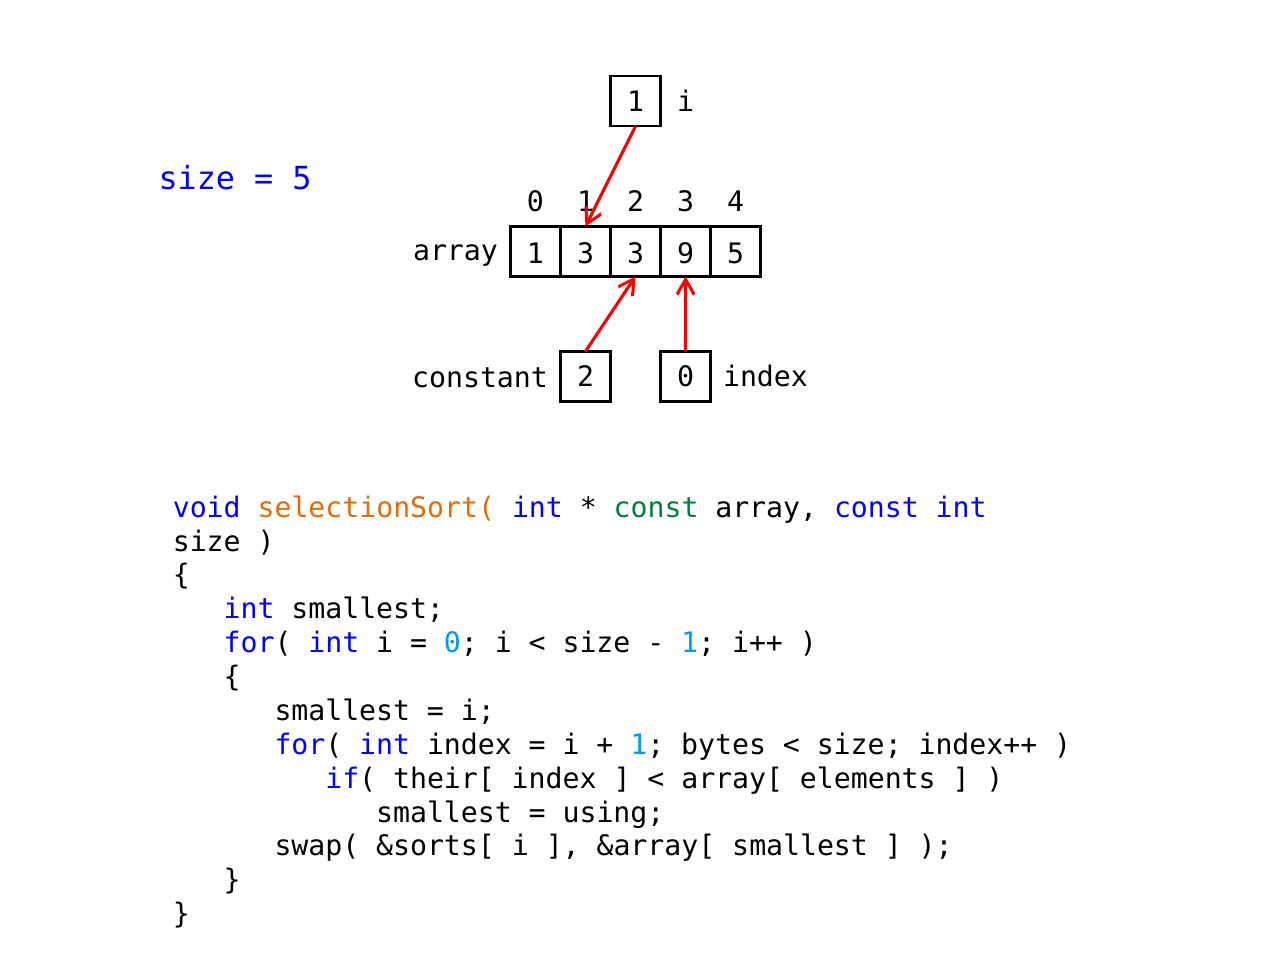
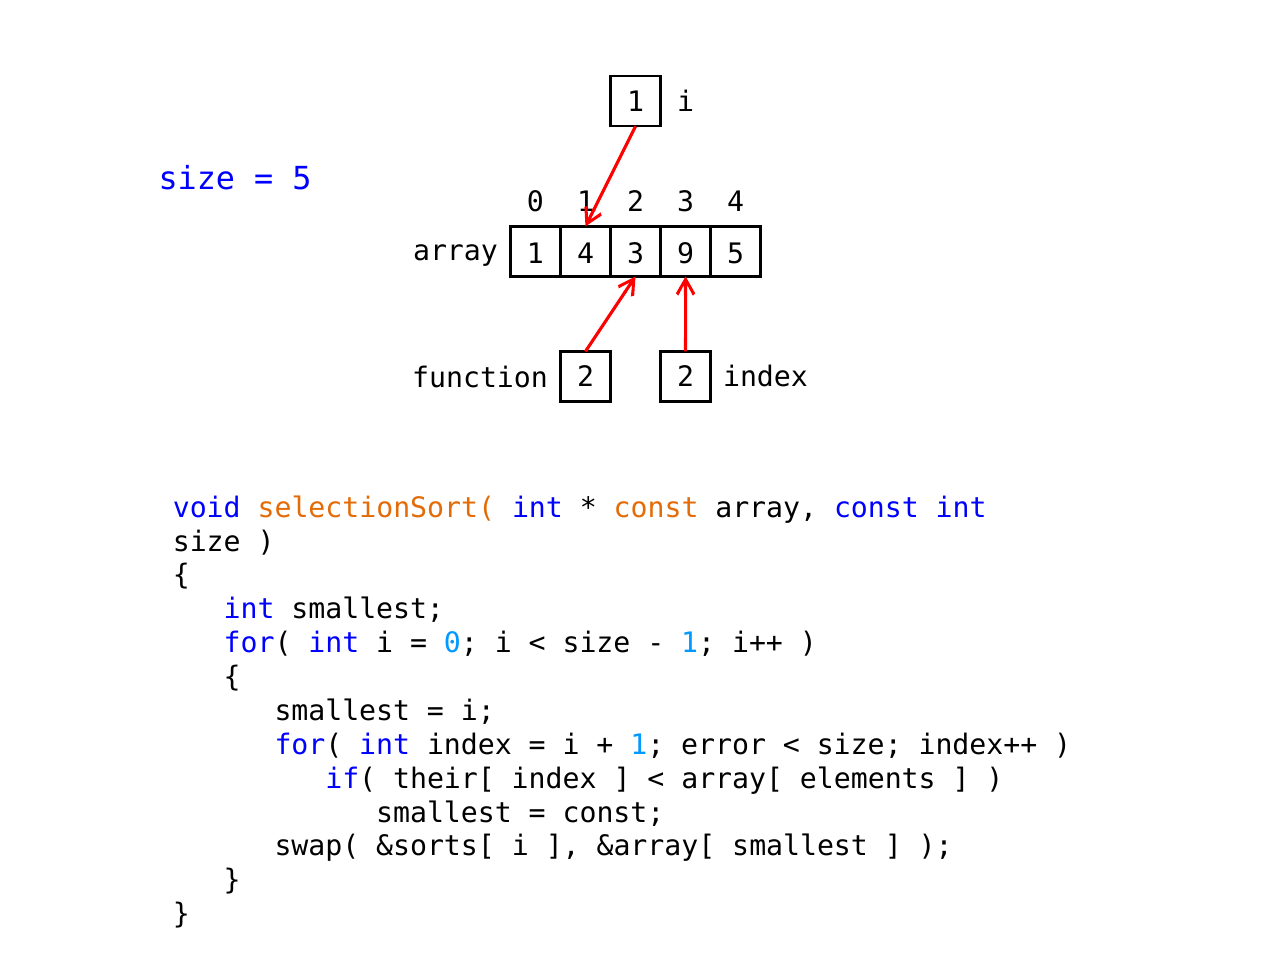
1 3: 3 -> 4
constant: constant -> function
2 0: 0 -> 2
const at (656, 508) colour: green -> orange
bytes: bytes -> error
using at (613, 813): using -> const
